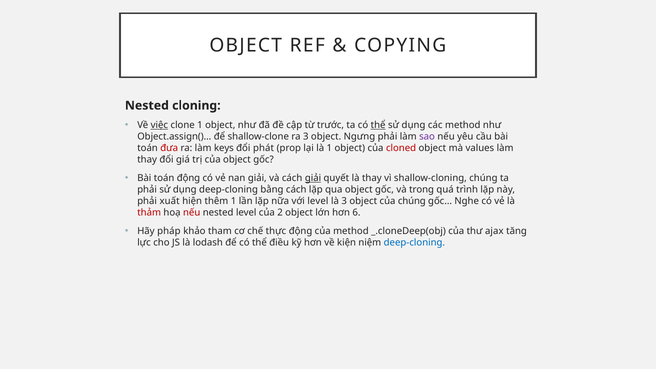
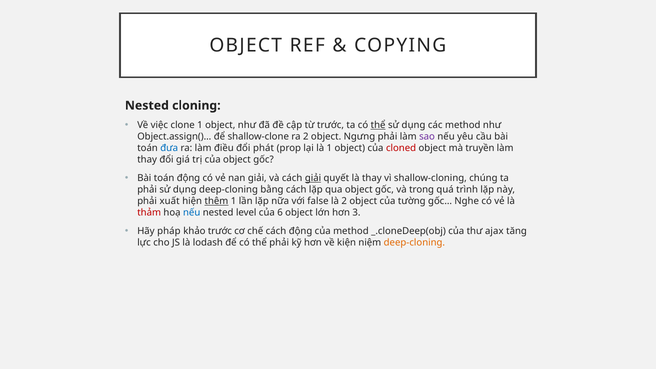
việc underline: present -> none
ra 3: 3 -> 2
đưa colour: red -> blue
keys: keys -> điều
values: values -> truyền
thêm underline: none -> present
với level: level -> false
là 3: 3 -> 2
của chúng: chúng -> tường
nếu at (192, 213) colour: red -> blue
2: 2 -> 6
6: 6 -> 3
khảo tham: tham -> trước
chế thực: thực -> cách
thể điều: điều -> phải
deep-cloning at (414, 243) colour: blue -> orange
